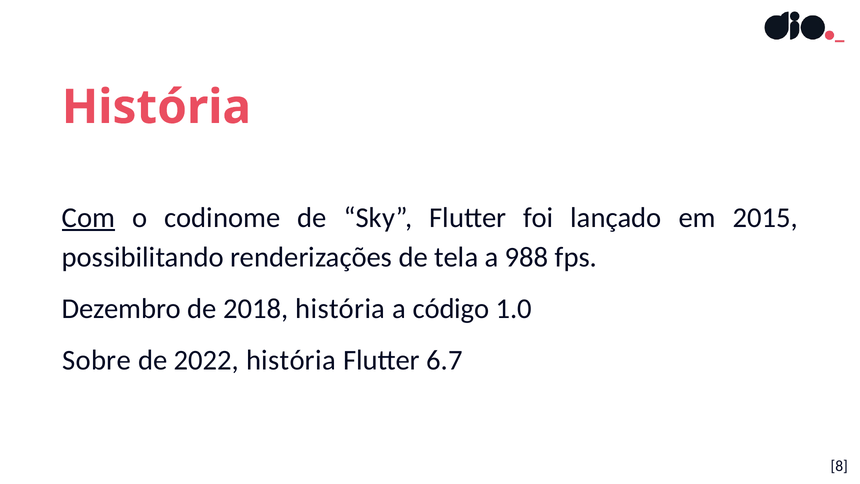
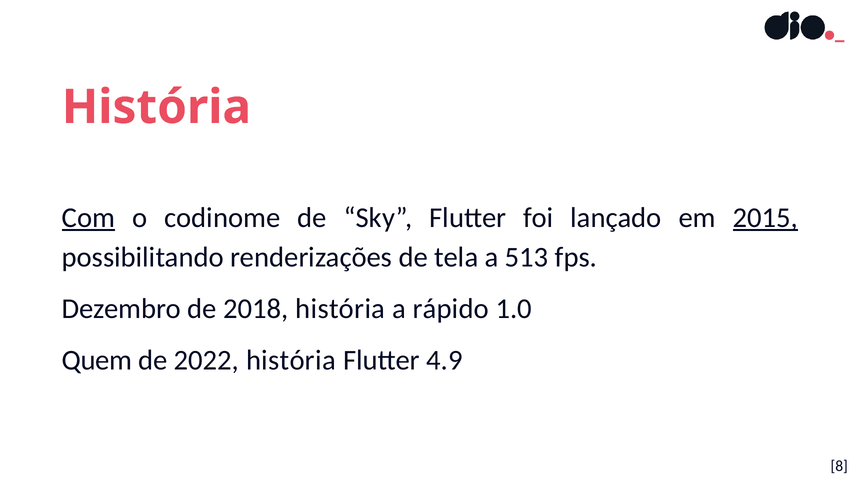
2015 underline: none -> present
988: 988 -> 513
código: código -> rápido
Sobre: Sobre -> Quem
6.7: 6.7 -> 4.9
